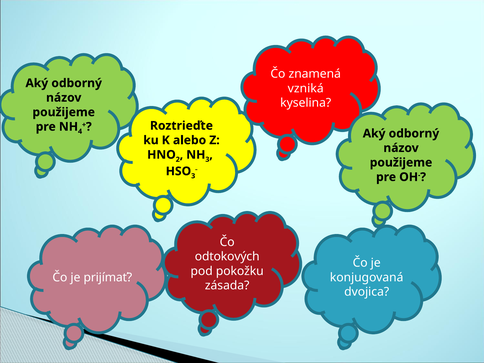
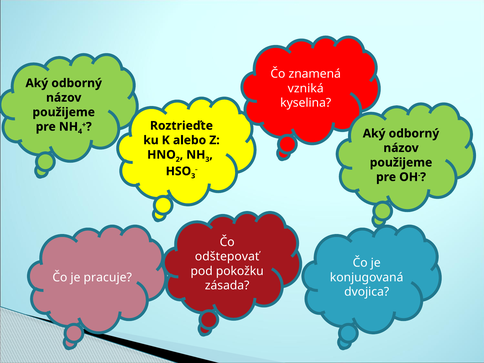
odtokových: odtokových -> odštepovať
prijímať: prijímať -> pracuje
